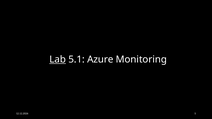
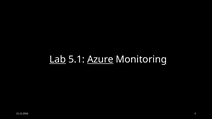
Azure underline: none -> present
